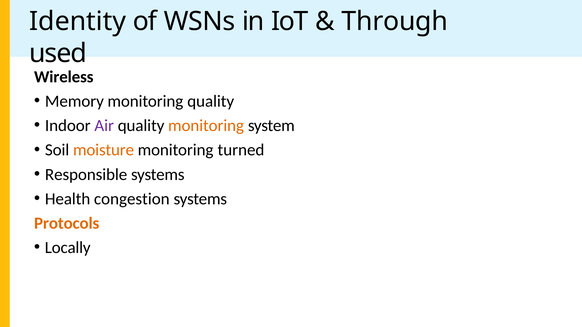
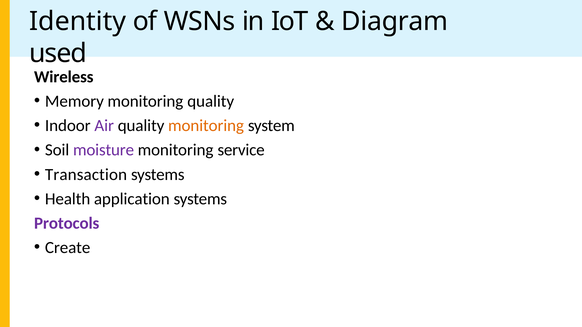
Through: Through -> Diagram
moisture colour: orange -> purple
turned: turned -> service
Responsible: Responsible -> Transaction
congestion: congestion -> application
Protocols colour: orange -> purple
Locally: Locally -> Create
